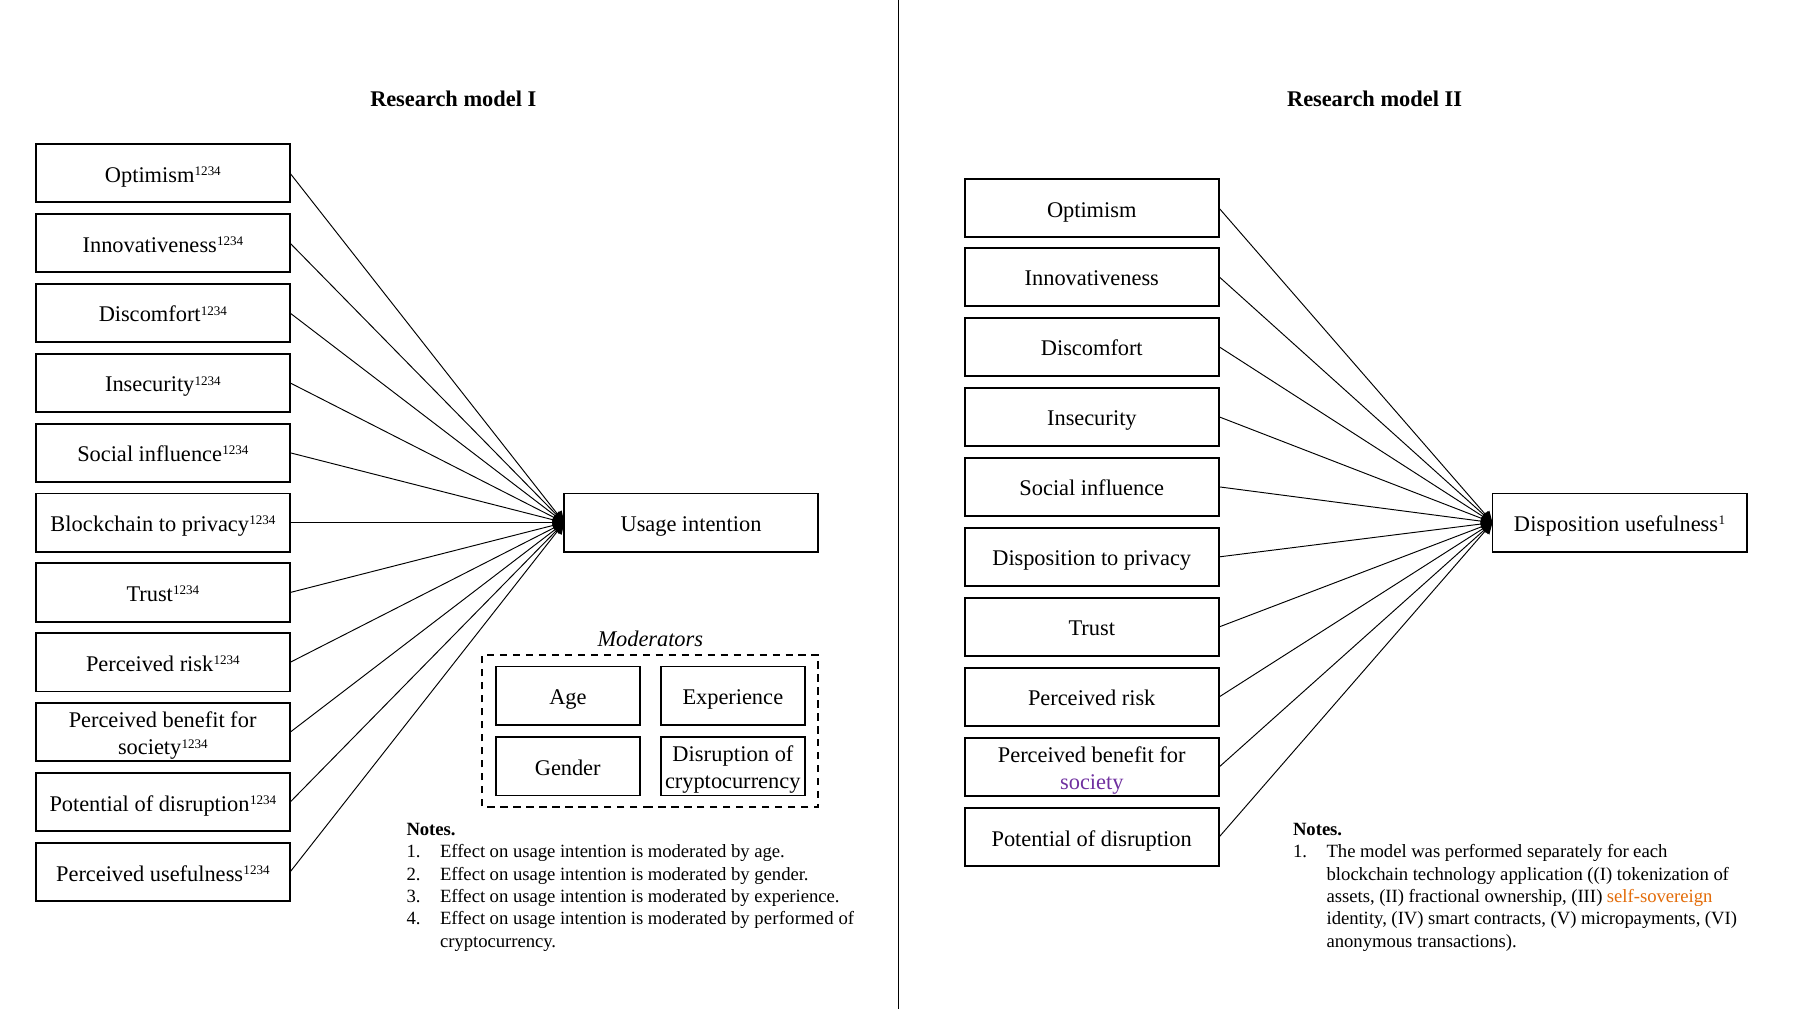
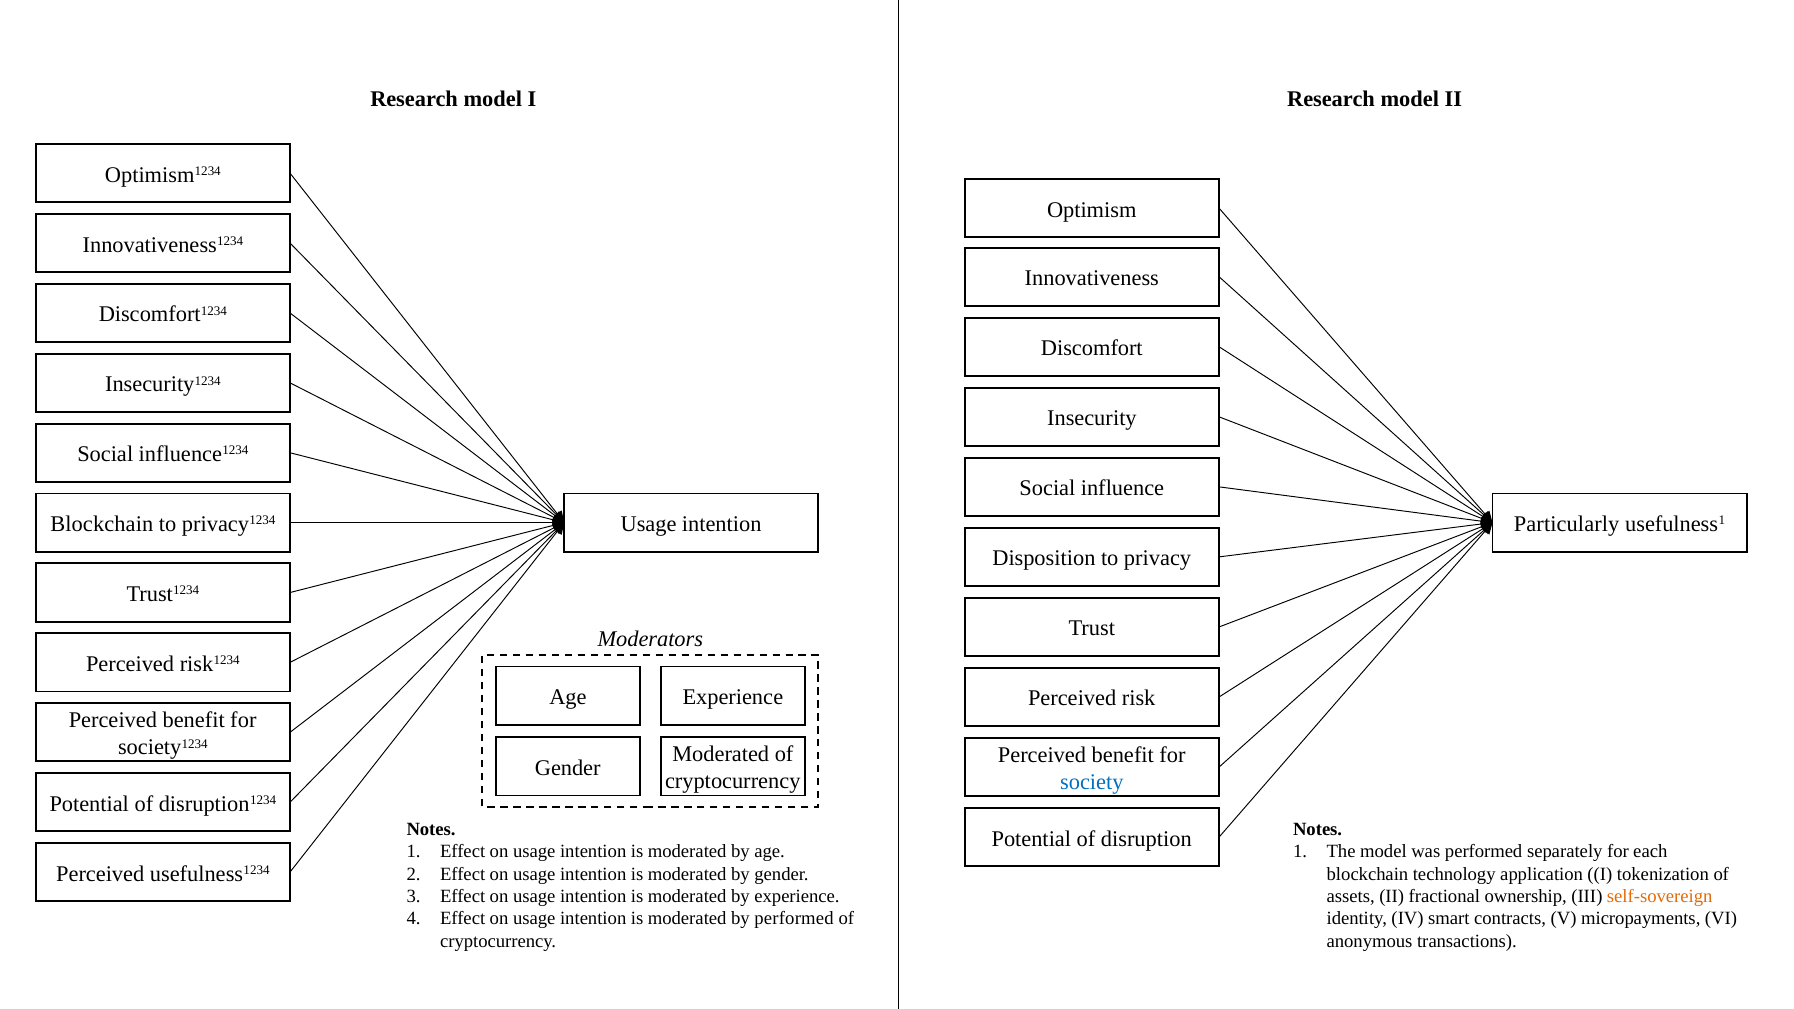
Disposition at (1567, 524): Disposition -> Particularly
Disruption at (721, 755): Disruption -> Moderated
society colour: purple -> blue
